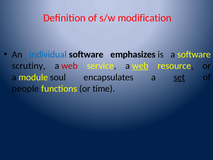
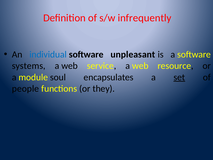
modification: modification -> infrequently
emphasizes: emphasizes -> unpleasant
scrutiny: scrutiny -> systems
web at (70, 66) colour: red -> black
web at (140, 66) underline: present -> none
time: time -> they
